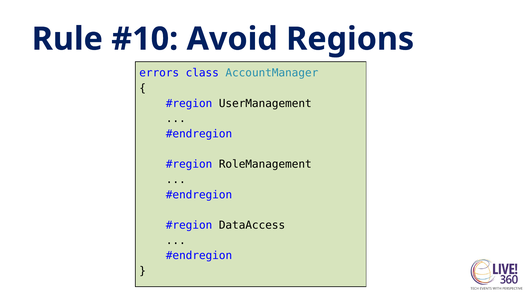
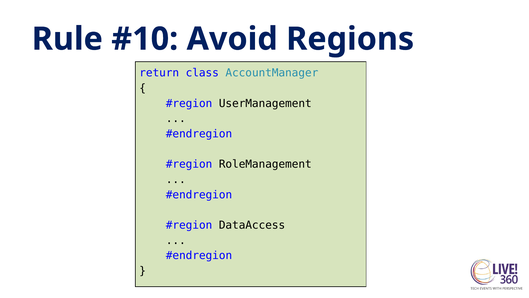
errors: errors -> return
